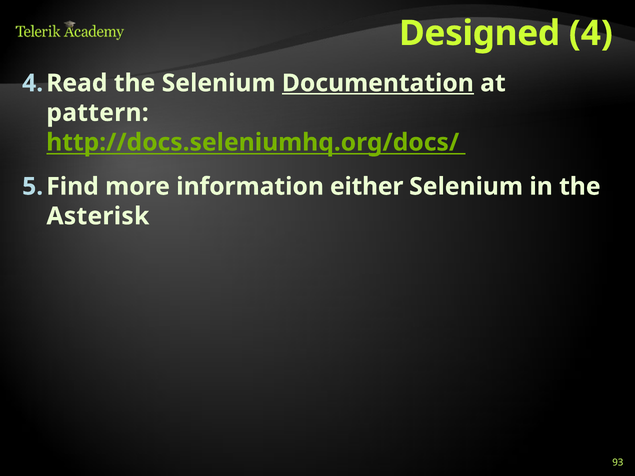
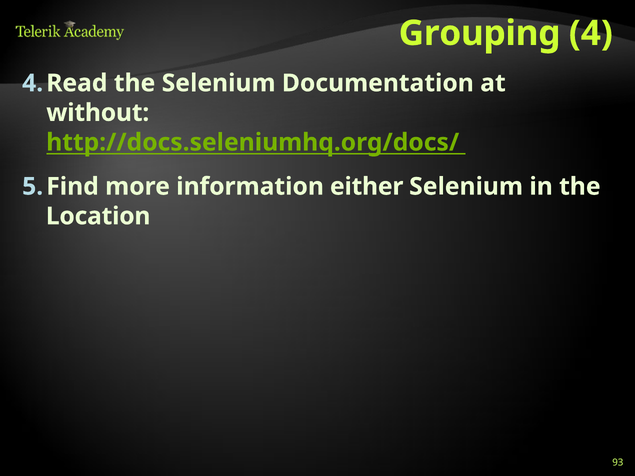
Designed: Designed -> Grouping
Documentation underline: present -> none
pattern: pattern -> without
Asterisk: Asterisk -> Location
